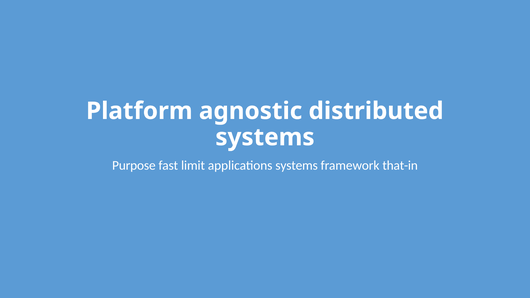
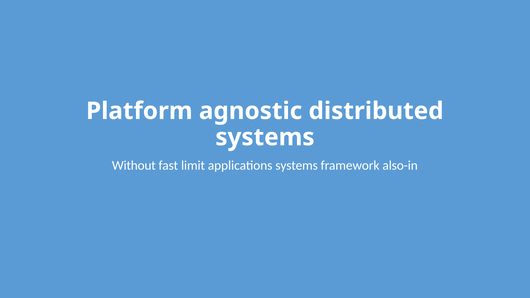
Purpose: Purpose -> Without
that-in: that-in -> also-in
